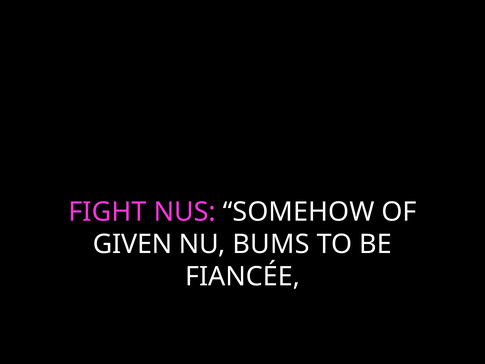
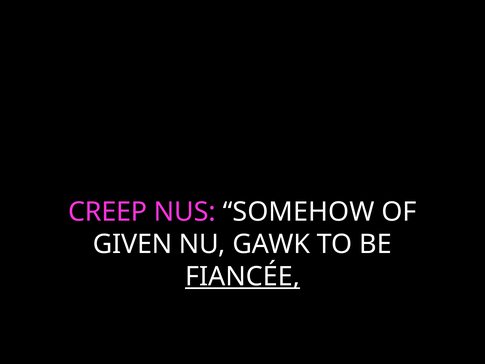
FIGHT: FIGHT -> CREEP
BUMS: BUMS -> GAWK
FIANCÉE underline: none -> present
